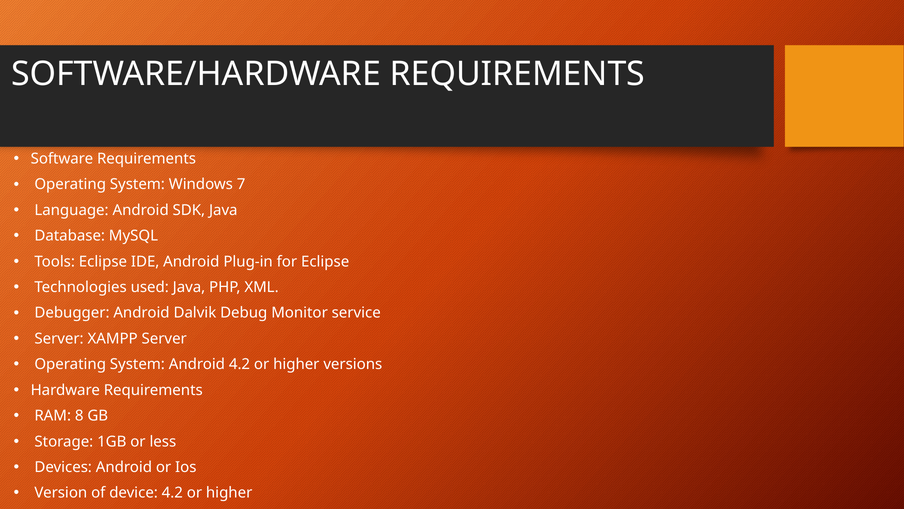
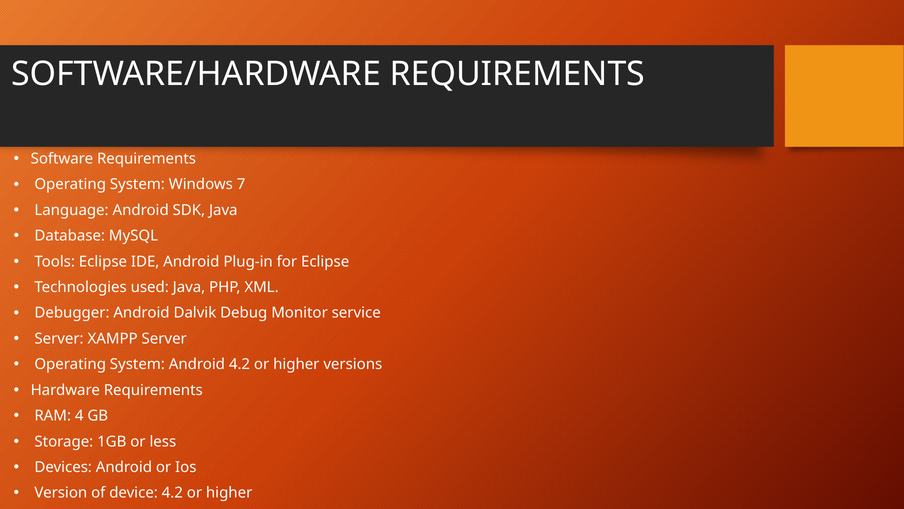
8: 8 -> 4
